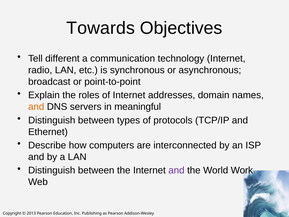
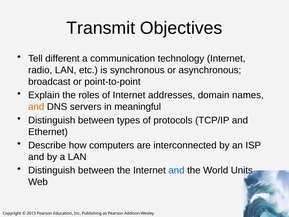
Towards: Towards -> Transmit
and at (176, 170) colour: purple -> blue
Work: Work -> Units
